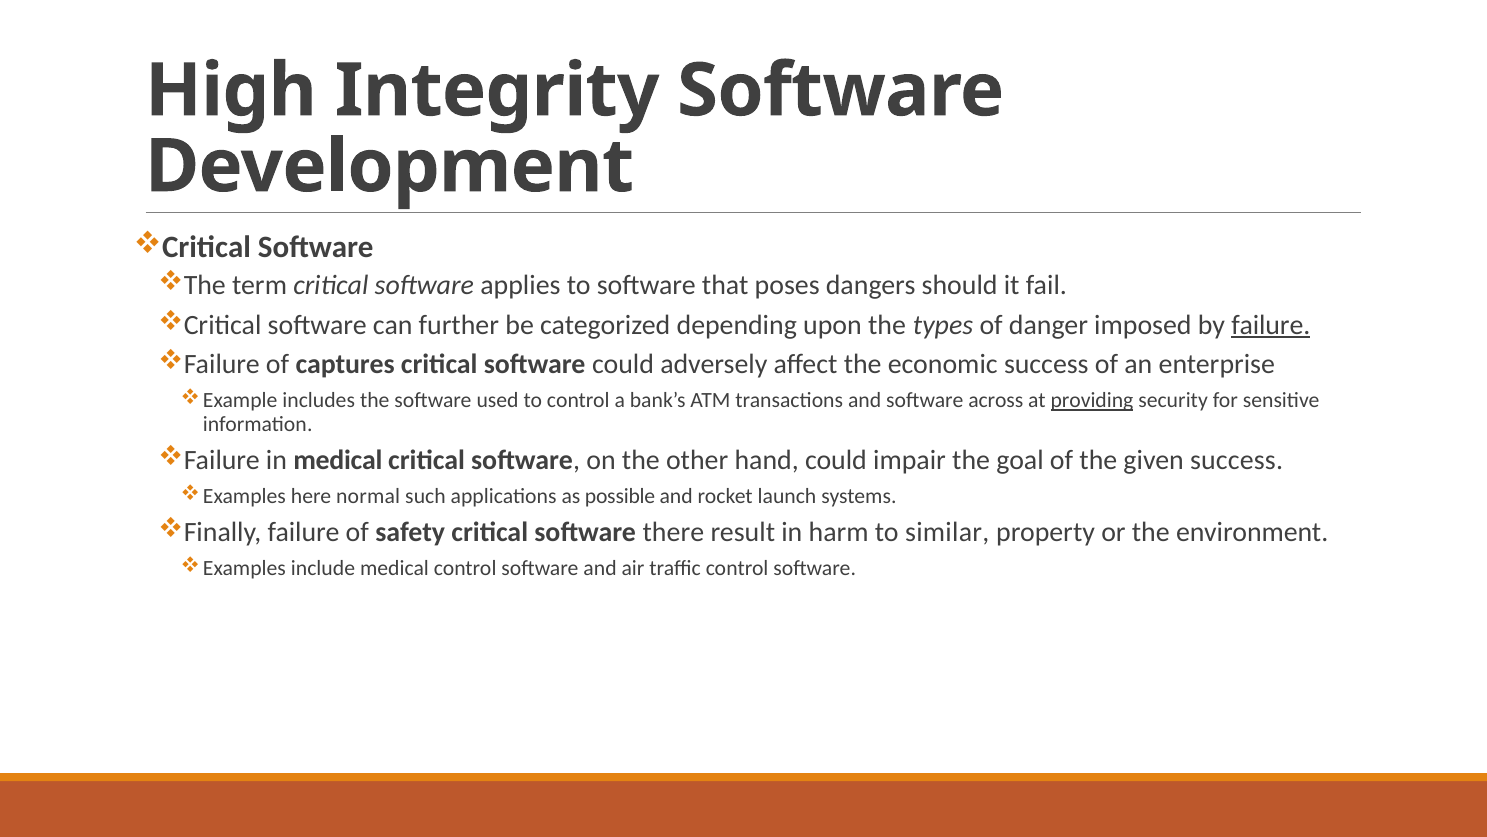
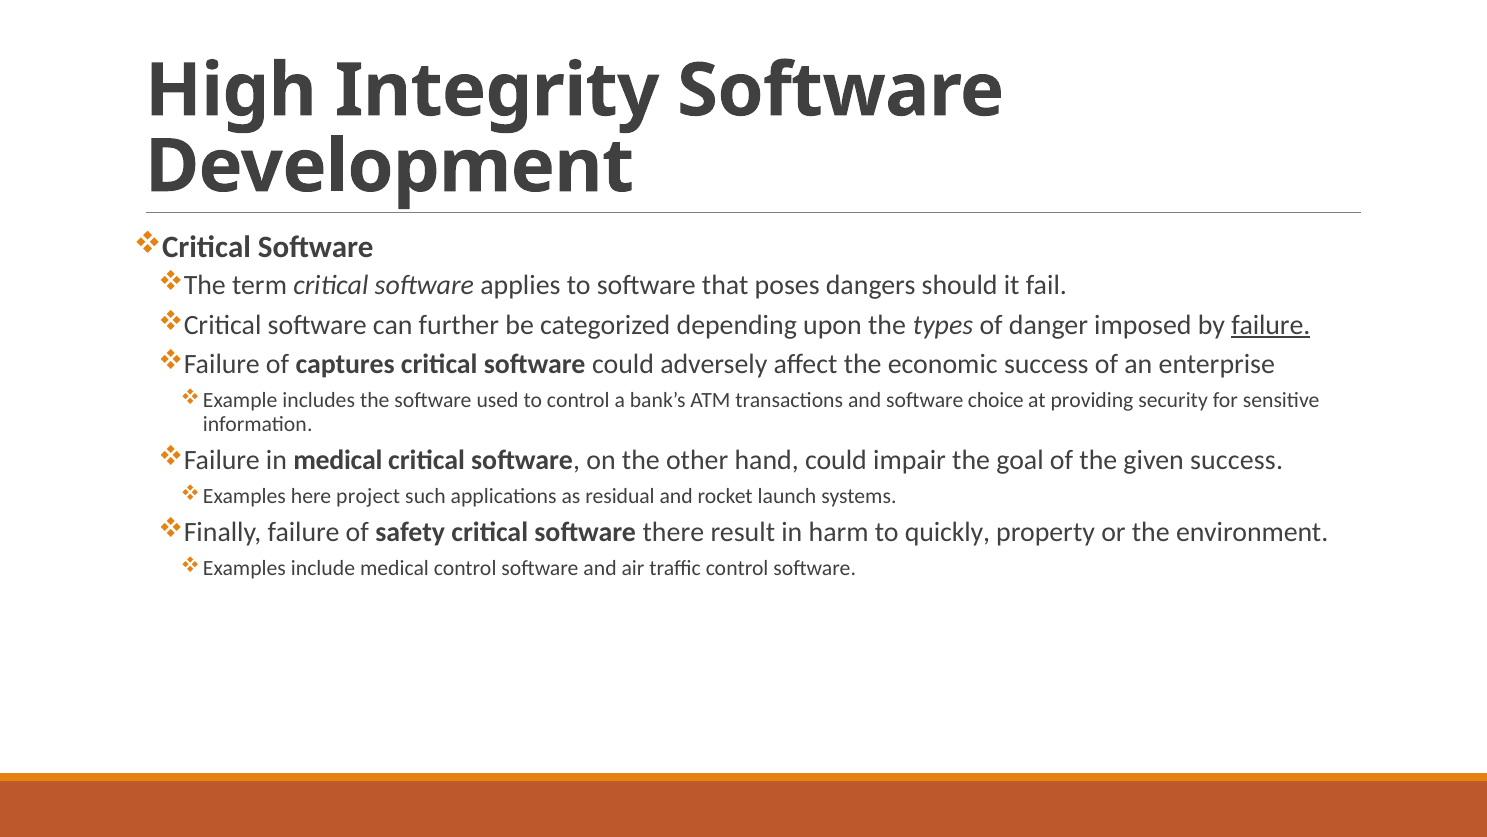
across: across -> choice
providing underline: present -> none
normal: normal -> project
possible: possible -> residual
similar: similar -> quickly
